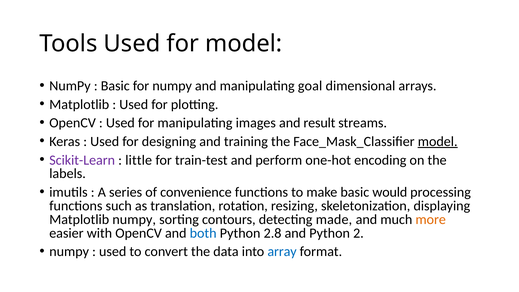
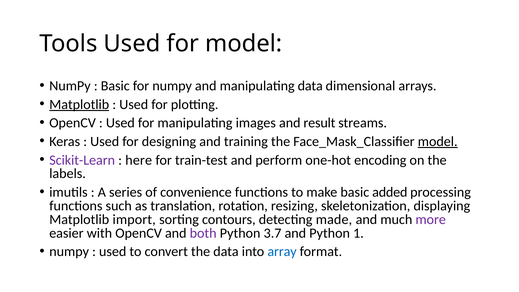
manipulating goal: goal -> data
Matplotlib at (79, 104) underline: none -> present
little: little -> here
would: would -> added
Matplotlib numpy: numpy -> import
more colour: orange -> purple
both colour: blue -> purple
2.8: 2.8 -> 3.7
2: 2 -> 1
